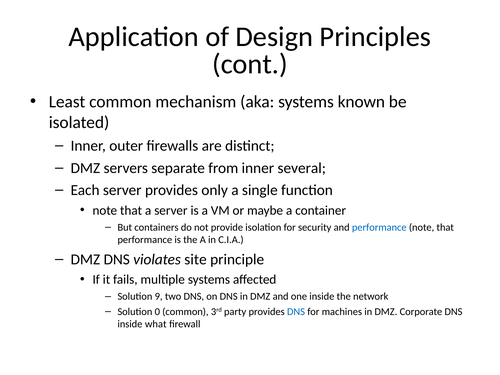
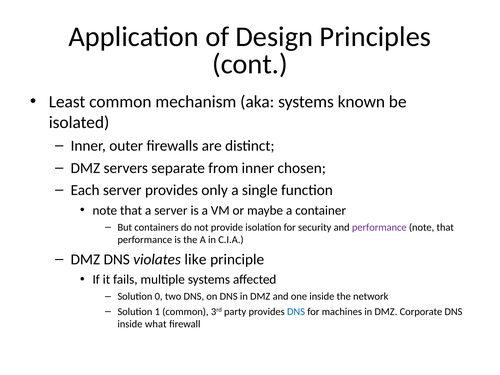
several: several -> chosen
performance at (379, 227) colour: blue -> purple
site: site -> like
9: 9 -> 0
0: 0 -> 1
